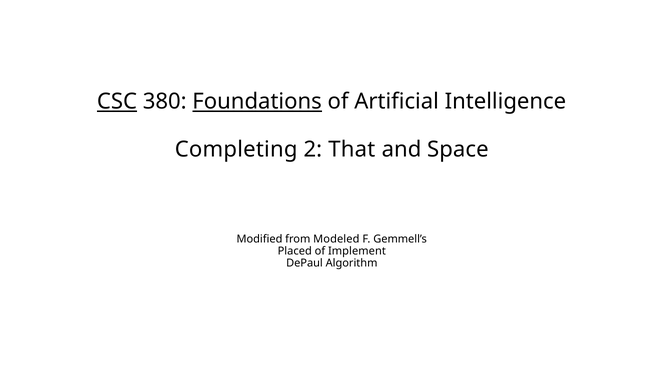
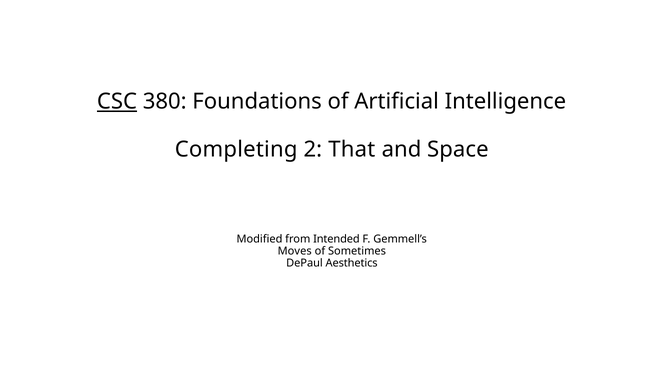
Foundations underline: present -> none
Modeled: Modeled -> Intended
Placed: Placed -> Moves
Implement: Implement -> Sometimes
Algorithm: Algorithm -> Aesthetics
